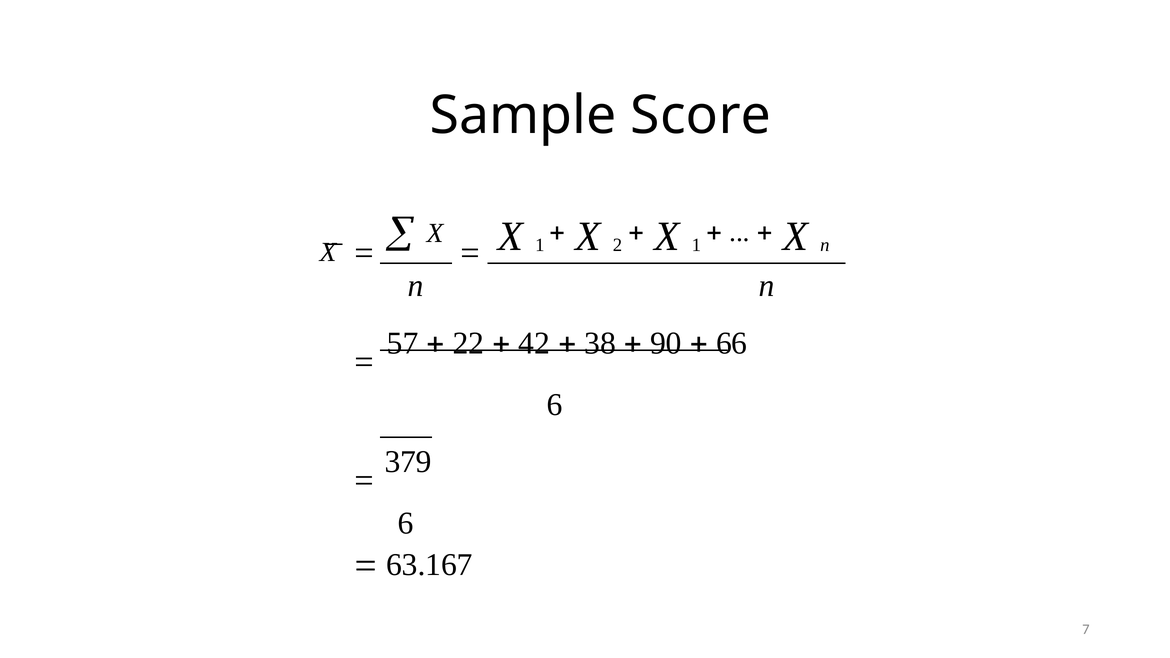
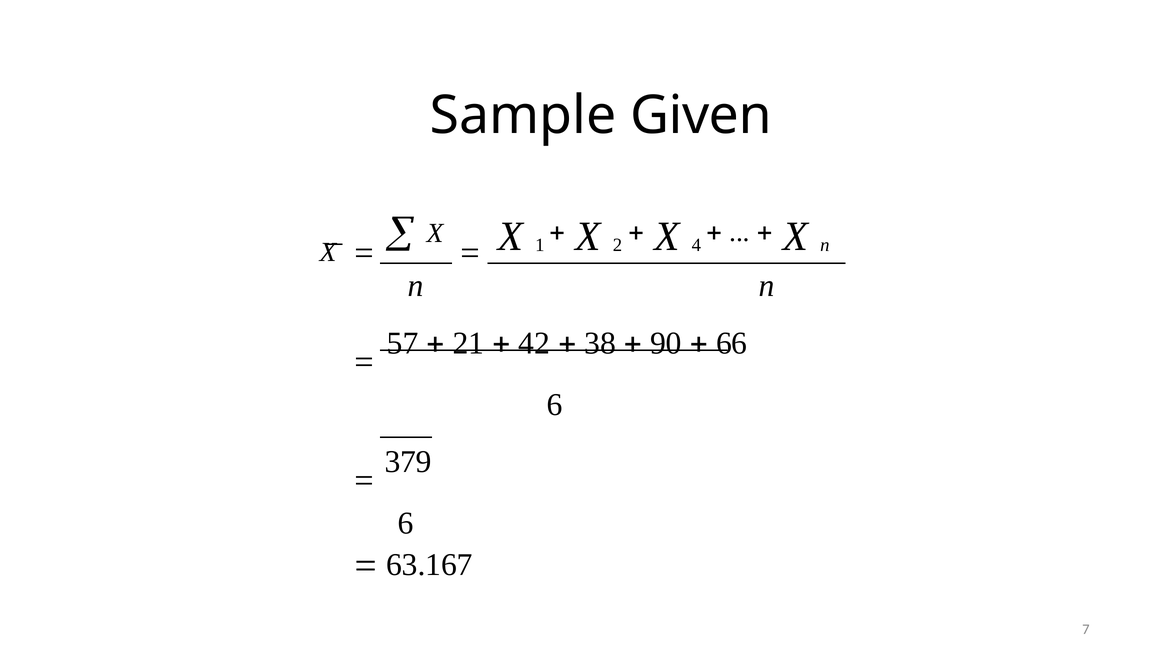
Score: Score -> Given
1 at (696, 245): 1 -> 4
22: 22 -> 21
